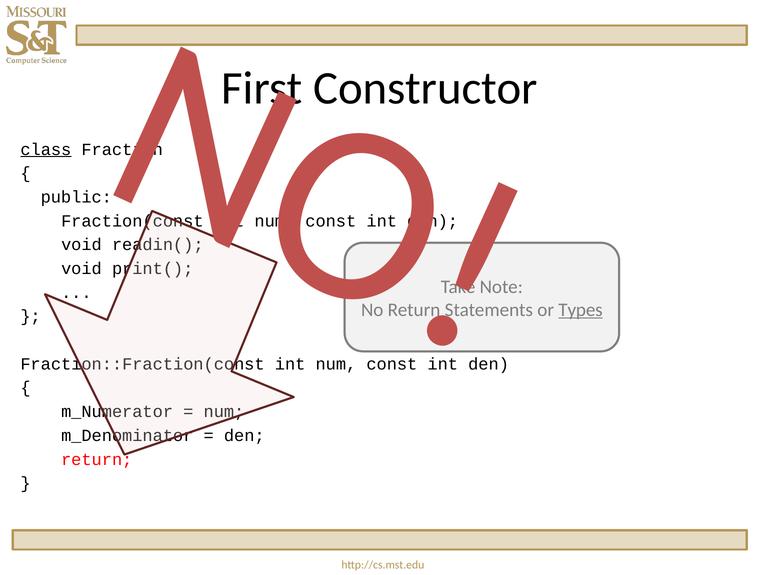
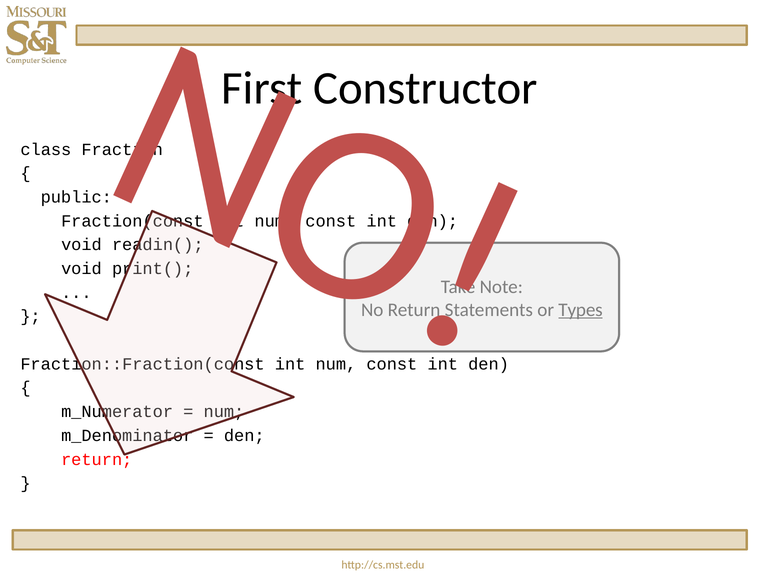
class underline: present -> none
